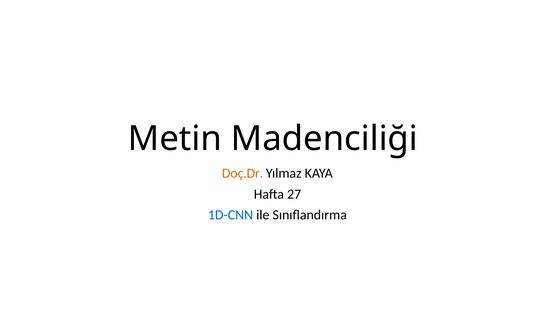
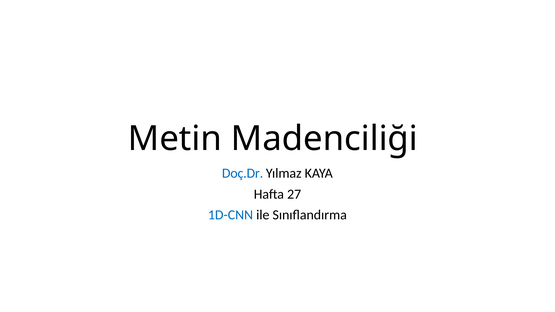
Doç.Dr colour: orange -> blue
